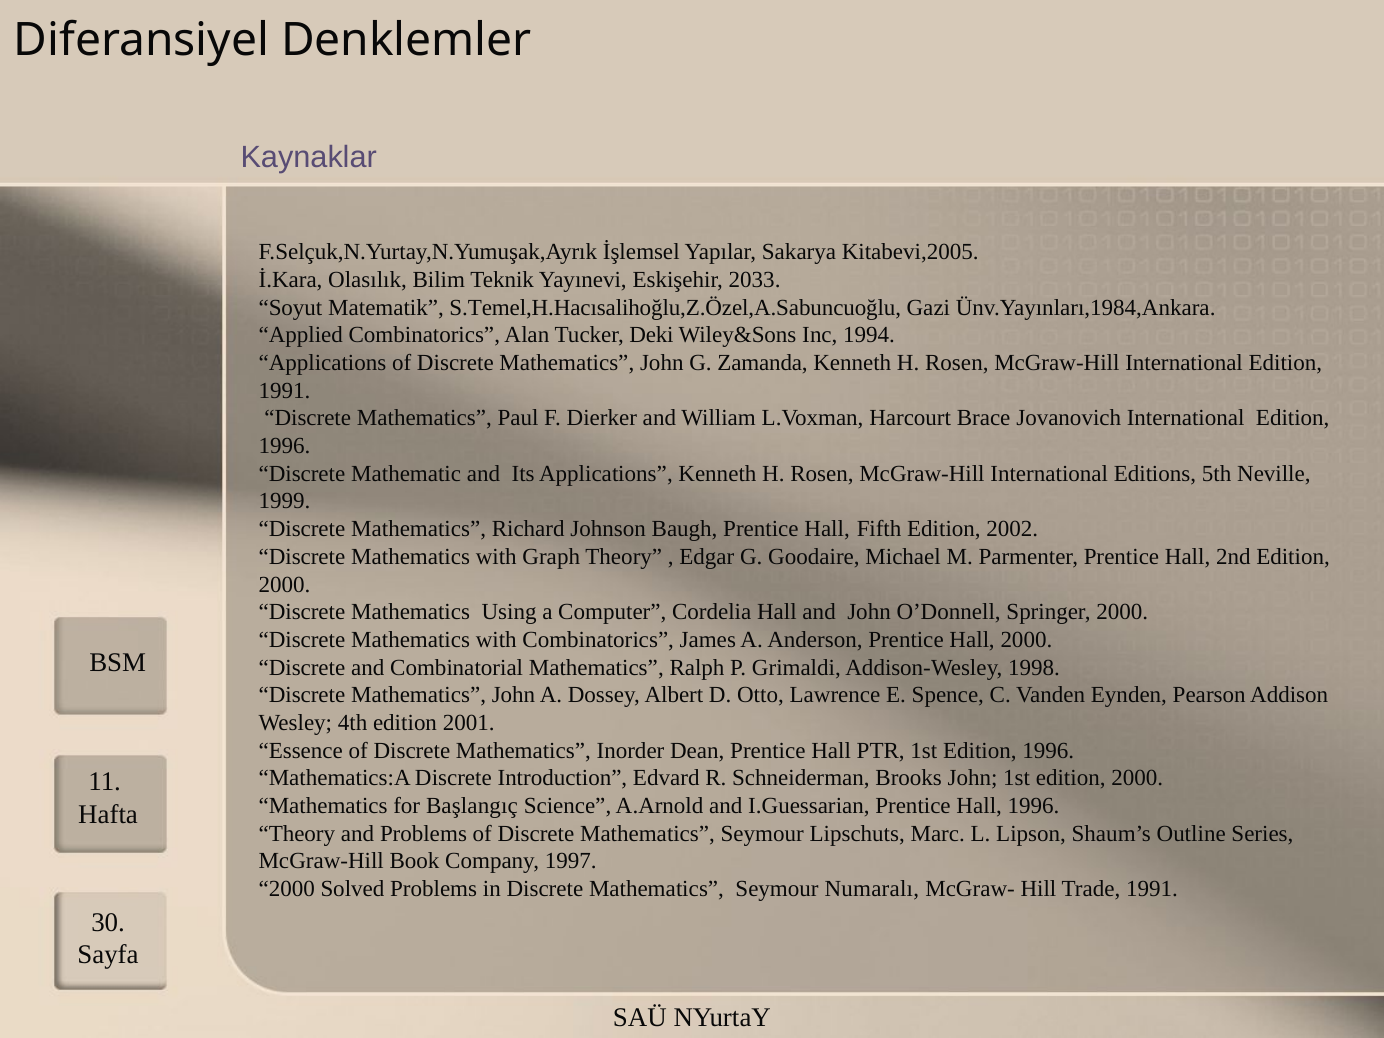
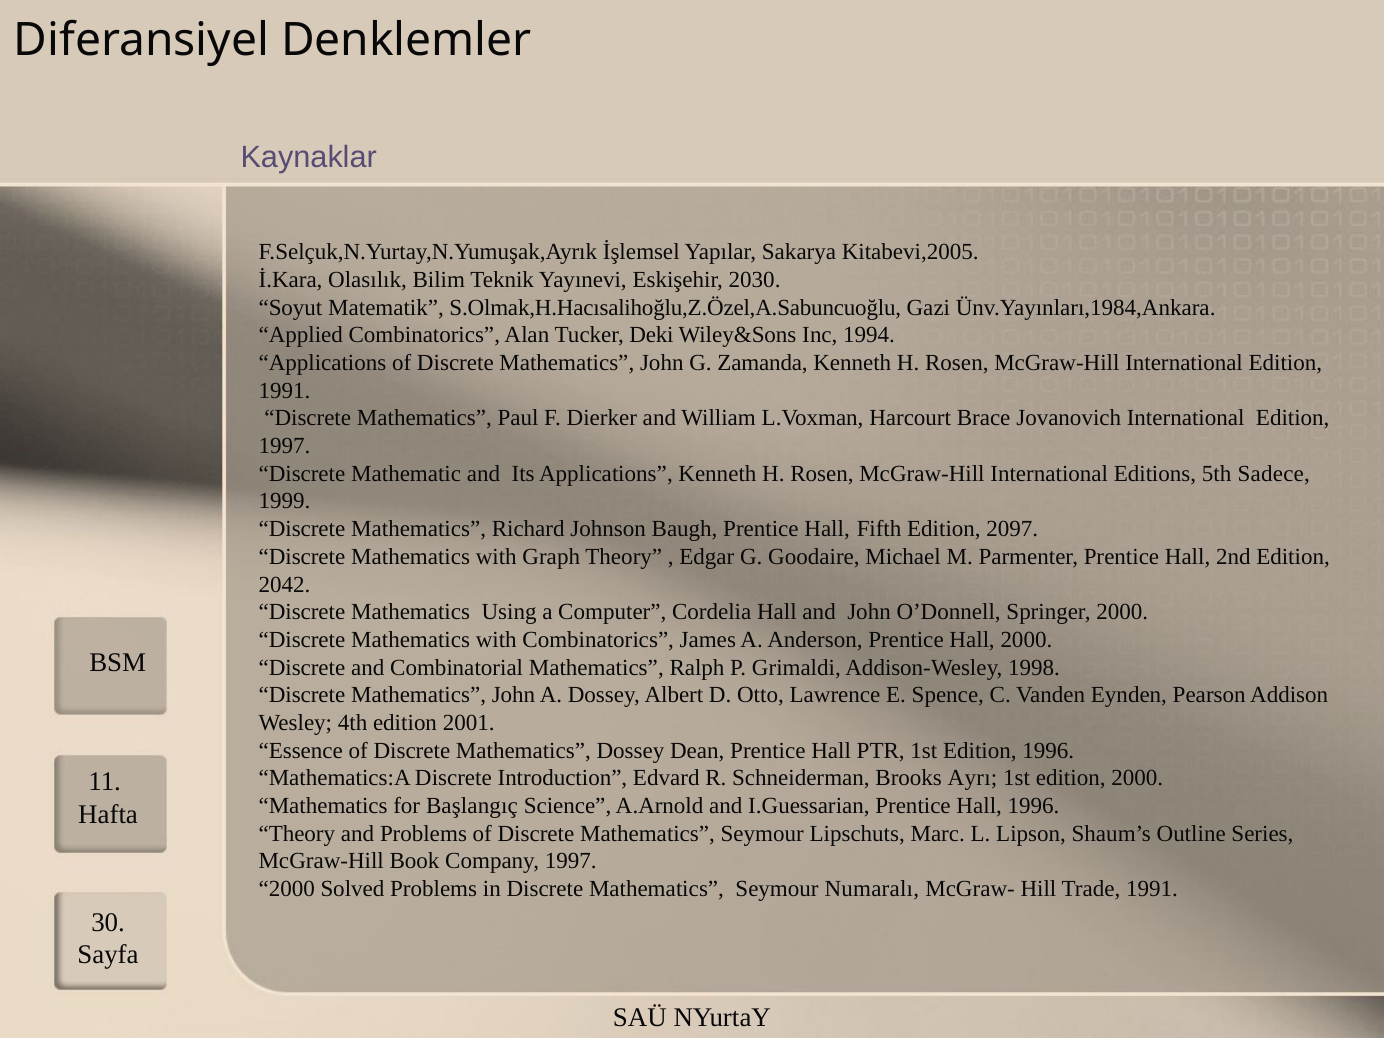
2033: 2033 -> 2030
S.Temel,H.Hacısalihoğlu,Z.Özel,A.Sabuncuoğlu: S.Temel,H.Hacısalihoğlu,Z.Özel,A.Sabuncuoğlu -> S.Olmak,H.Hacısalihoğlu,Z.Özel,A.Sabuncuoğlu
1996 at (285, 446): 1996 -> 1997
Neville: Neville -> Sadece
2002: 2002 -> 2097
2000 at (285, 584): 2000 -> 2042
Mathematics Inorder: Inorder -> Dossey
Brooks John: John -> Ayrı
